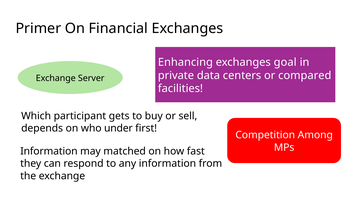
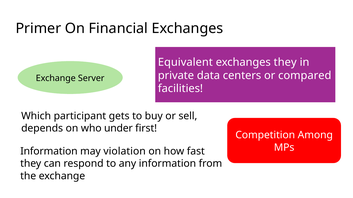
Enhancing: Enhancing -> Equivalent
exchanges goal: goal -> they
matched: matched -> violation
